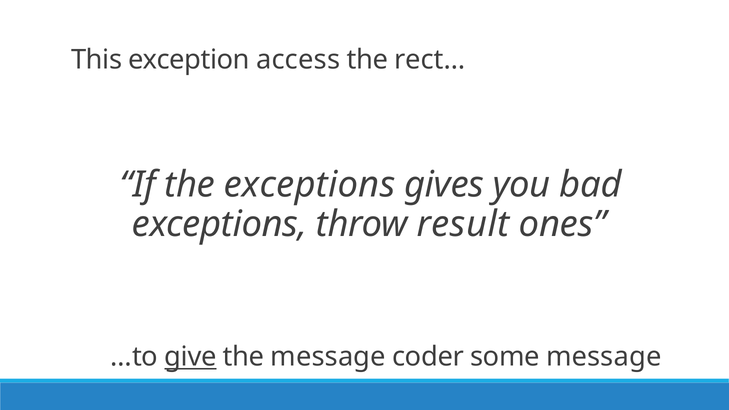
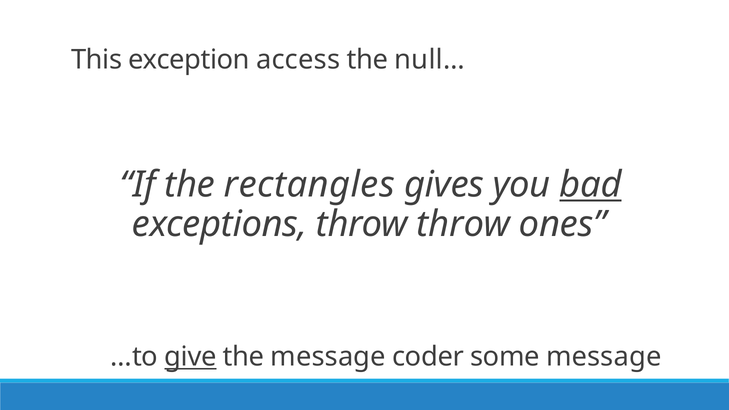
rect…: rect… -> null…
the exceptions: exceptions -> rectangles
bad underline: none -> present
throw result: result -> throw
